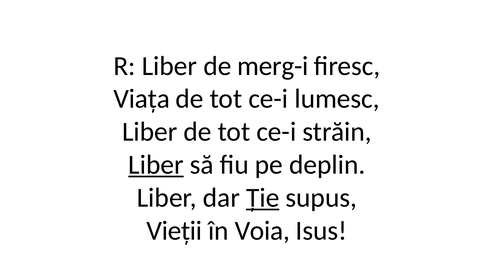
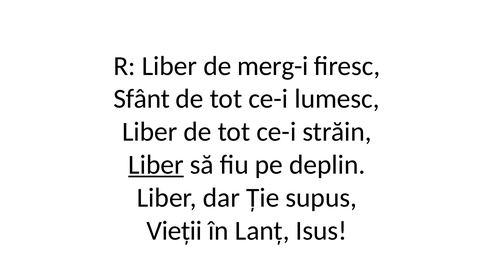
Viața: Viața -> Sfânt
Ție underline: present -> none
Voia: Voia -> Lanț
